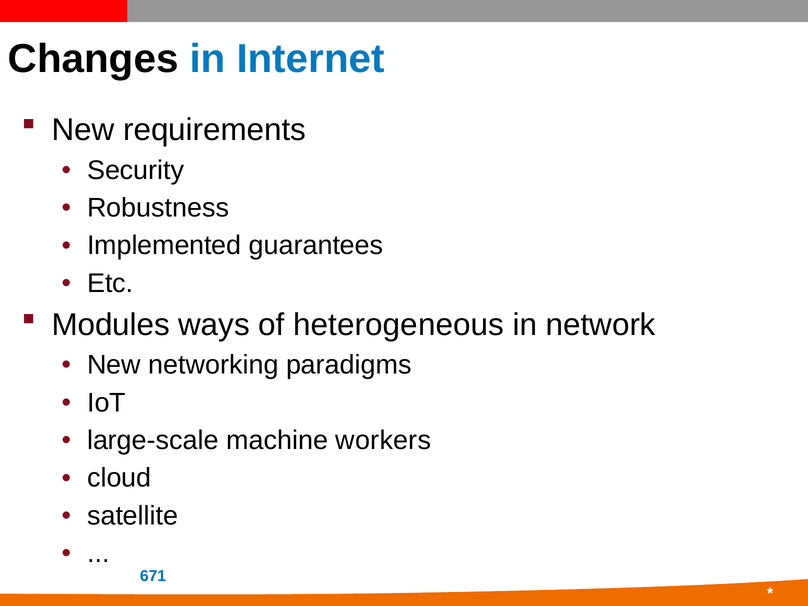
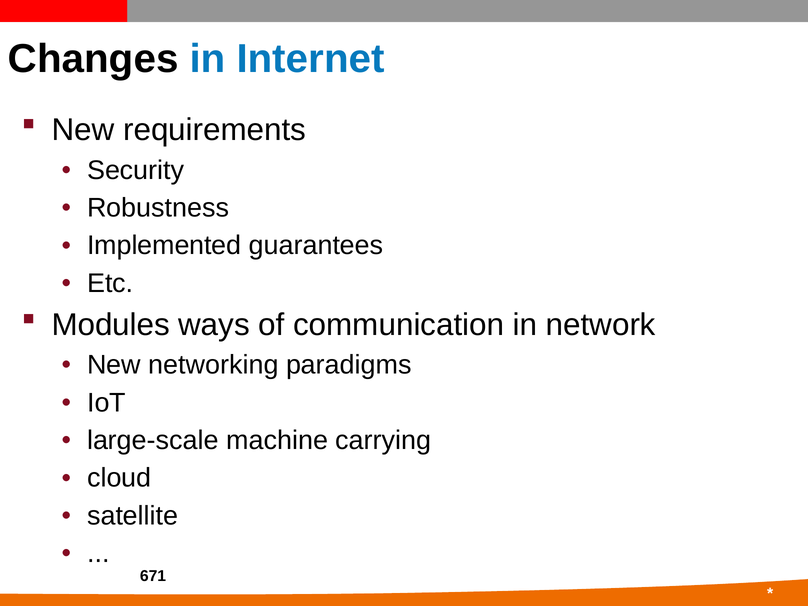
heterogeneous: heterogeneous -> communication
workers: workers -> carrying
671 colour: blue -> black
